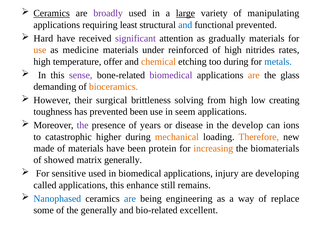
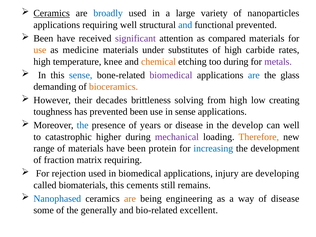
broadly colour: purple -> blue
large underline: present -> none
manipulating: manipulating -> nanoparticles
requiring least: least -> well
Hard at (43, 38): Hard -> Been
gradually: gradually -> compared
reinforced: reinforced -> substitutes
nitrides: nitrides -> carbide
offer: offer -> knee
metals colour: blue -> purple
sense at (81, 75) colour: purple -> blue
are at (254, 75) colour: orange -> blue
surgical: surgical -> decades
in seem: seem -> sense
the at (83, 125) colour: purple -> blue
can ions: ions -> well
mechanical colour: orange -> purple
made: made -> range
increasing colour: orange -> blue
biomaterials: biomaterials -> development
showed: showed -> fraction
matrix generally: generally -> requiring
sensitive: sensitive -> rejection
called applications: applications -> biomaterials
enhance: enhance -> cements
are at (130, 199) colour: blue -> orange
of replace: replace -> disease
